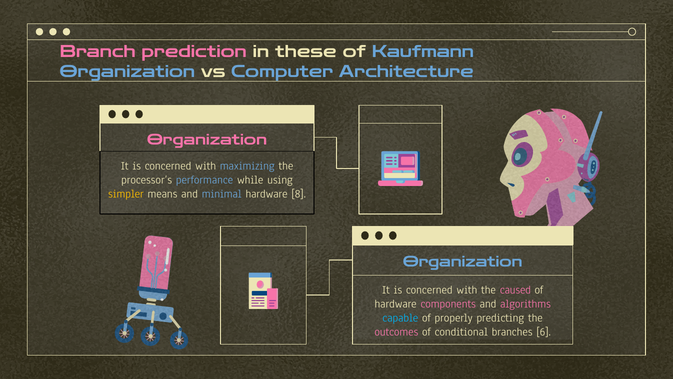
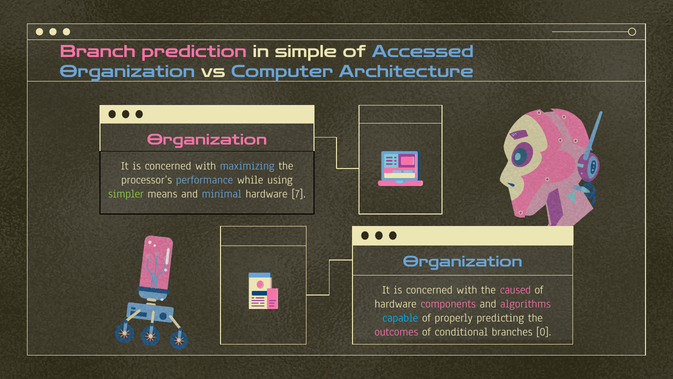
these: these -> simple
Kaufmann: Kaufmann -> Accessed
simpler colour: yellow -> light green
8: 8 -> 7
6: 6 -> 0
